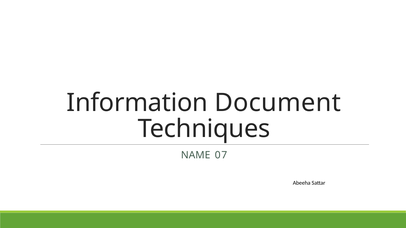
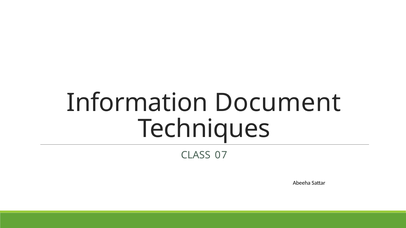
NAME: NAME -> CLASS
